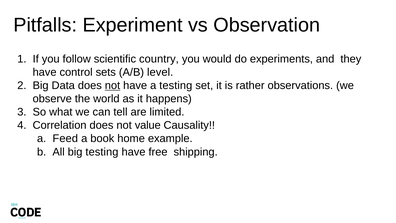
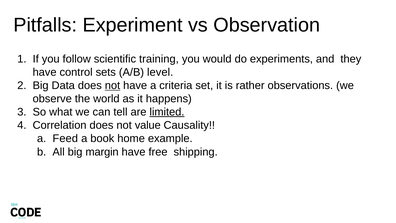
country: country -> training
a testing: testing -> criteria
limited underline: none -> present
big testing: testing -> margin
